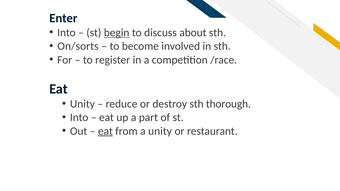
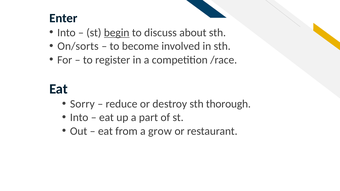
Unity at (82, 104): Unity -> Sorry
eat at (105, 131) underline: present -> none
a unity: unity -> grow
